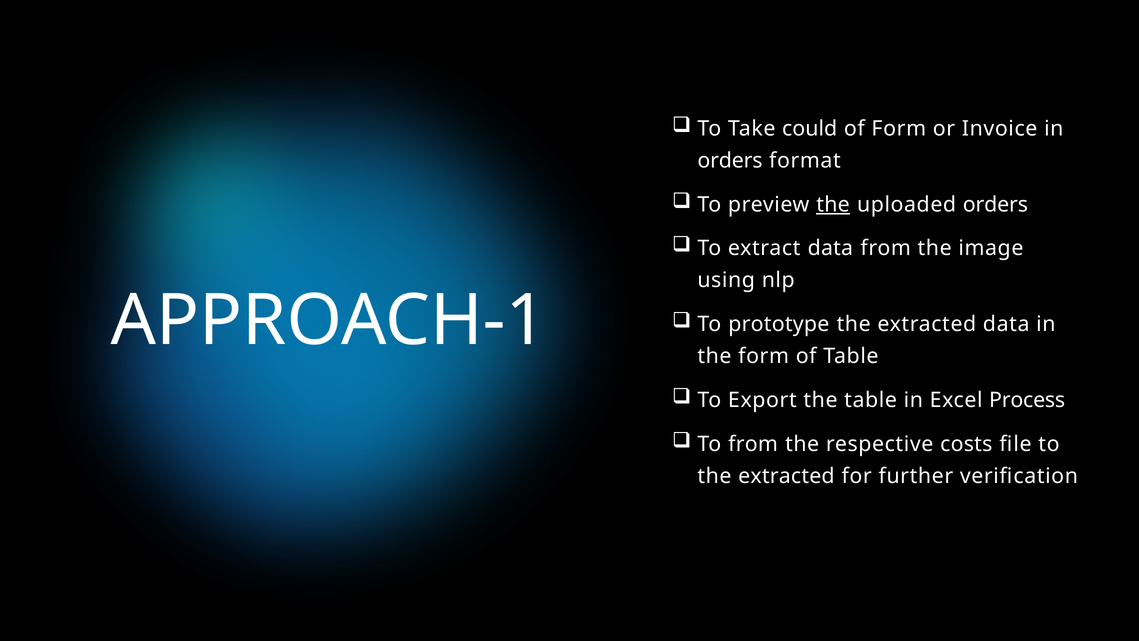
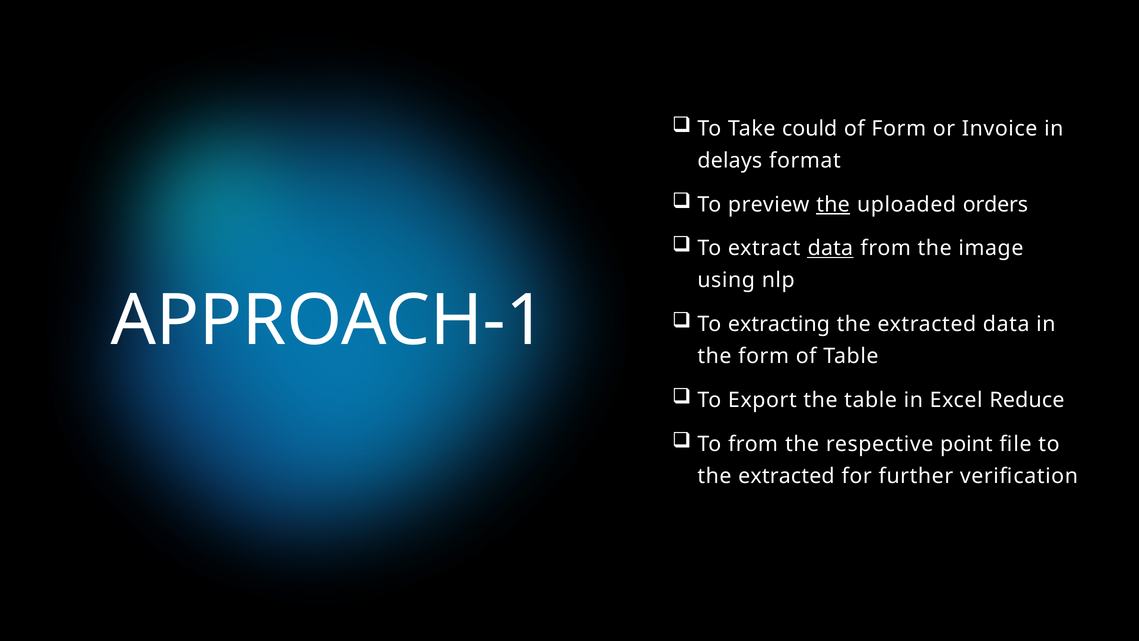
orders at (730, 161): orders -> delays
data at (830, 248) underline: none -> present
prototype: prototype -> extracting
Process: Process -> Reduce
costs: costs -> point
